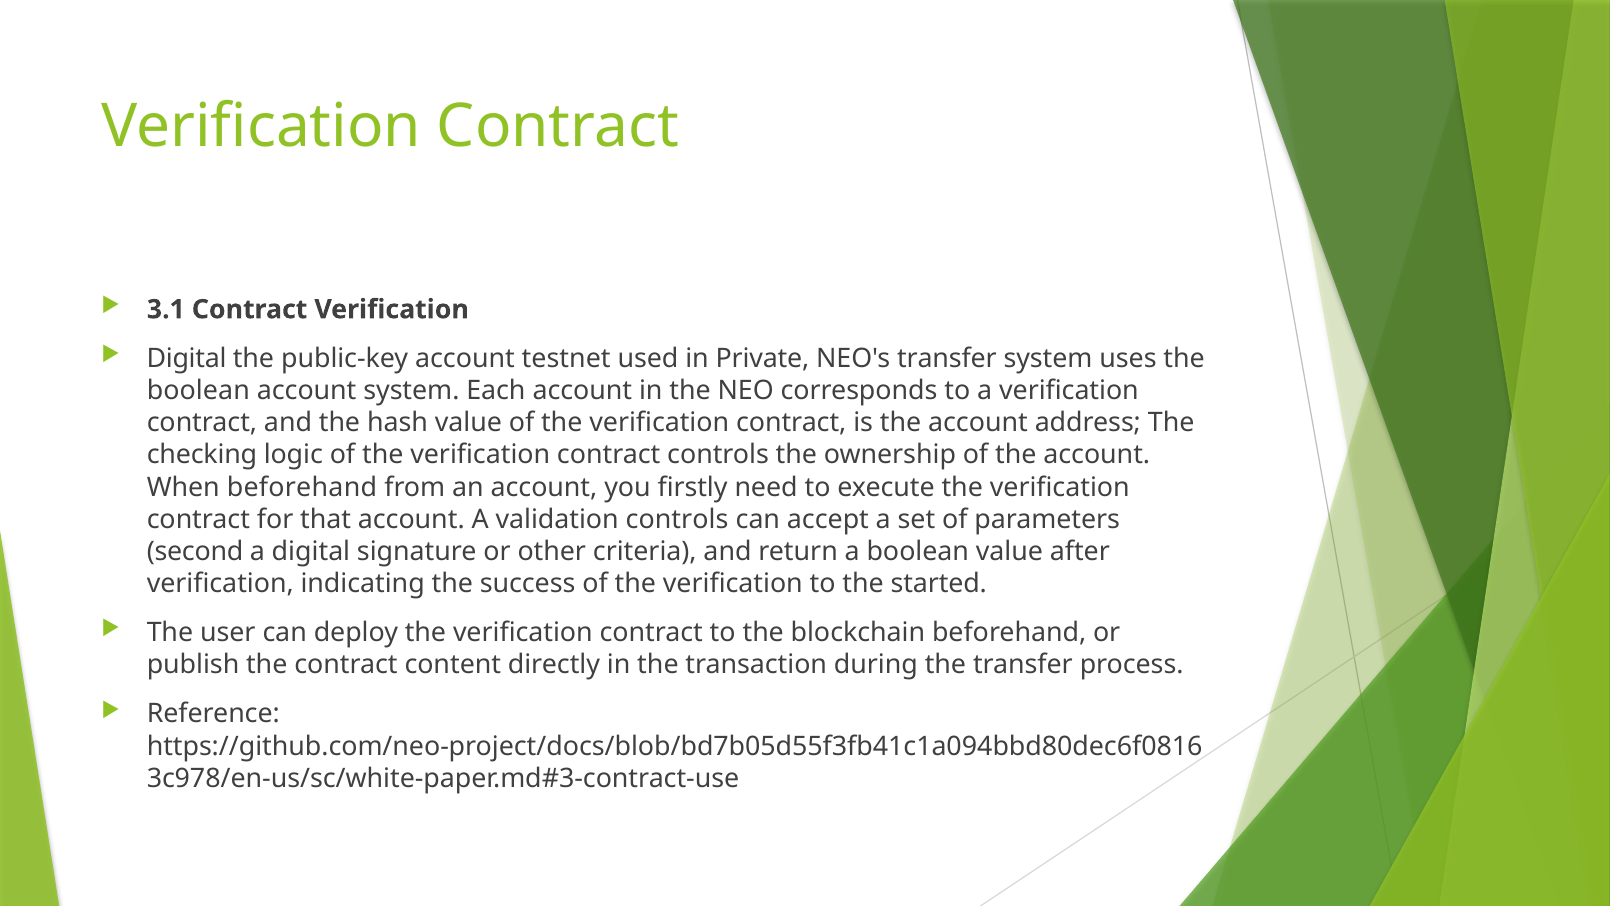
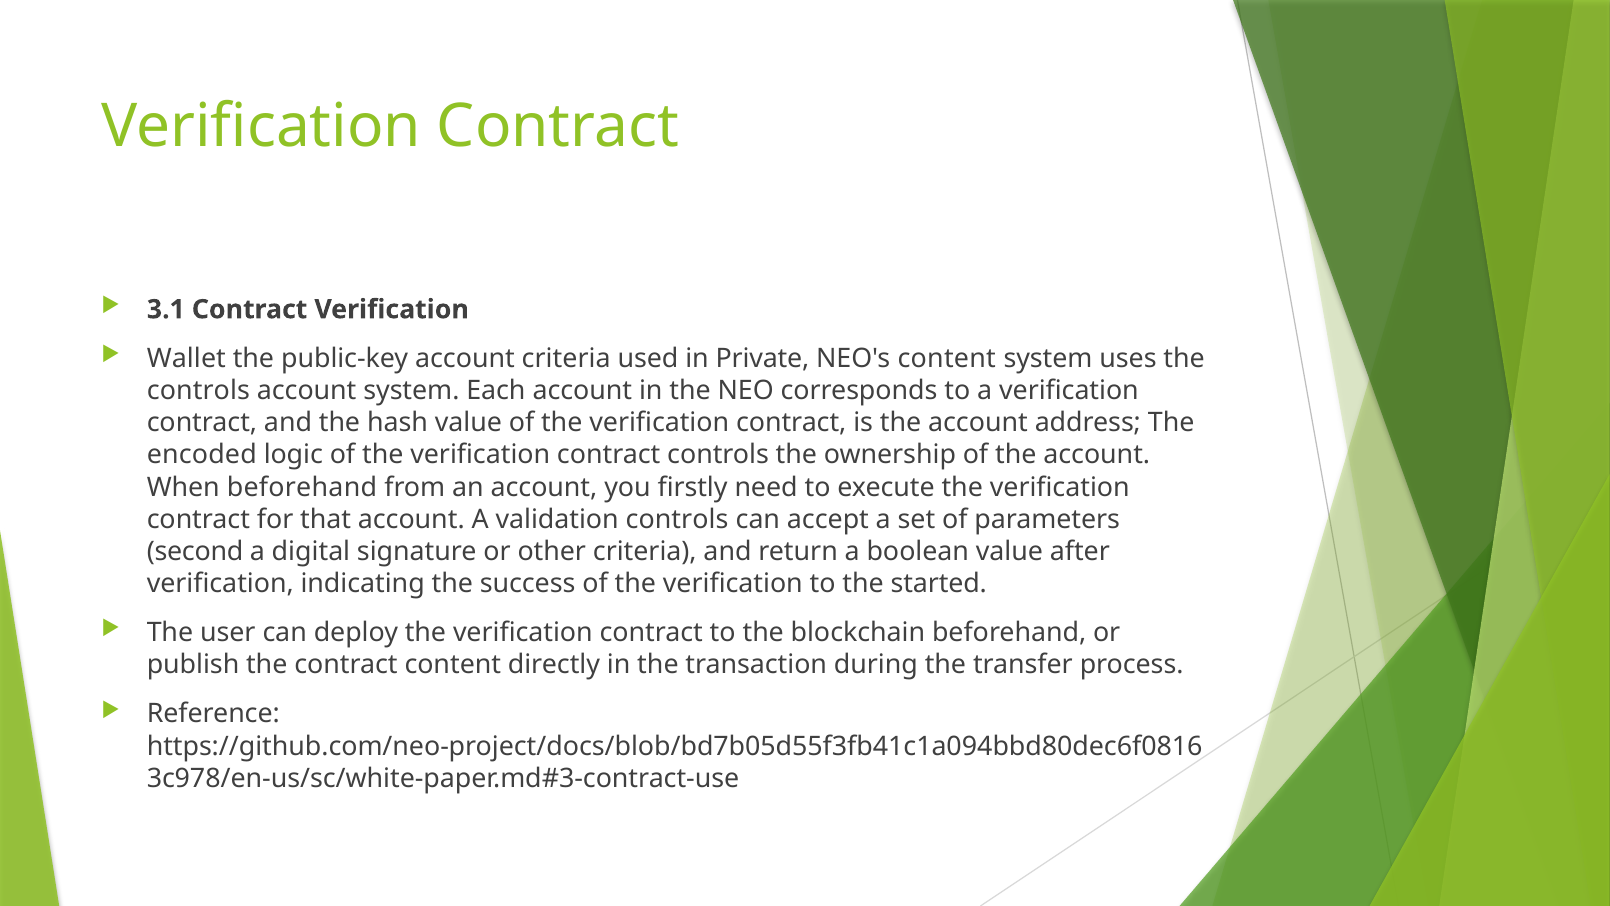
Digital at (187, 358): Digital -> Wallet
account testnet: testnet -> criteria
NEO's transfer: transfer -> content
boolean at (198, 390): boolean -> controls
checking: checking -> encoded
